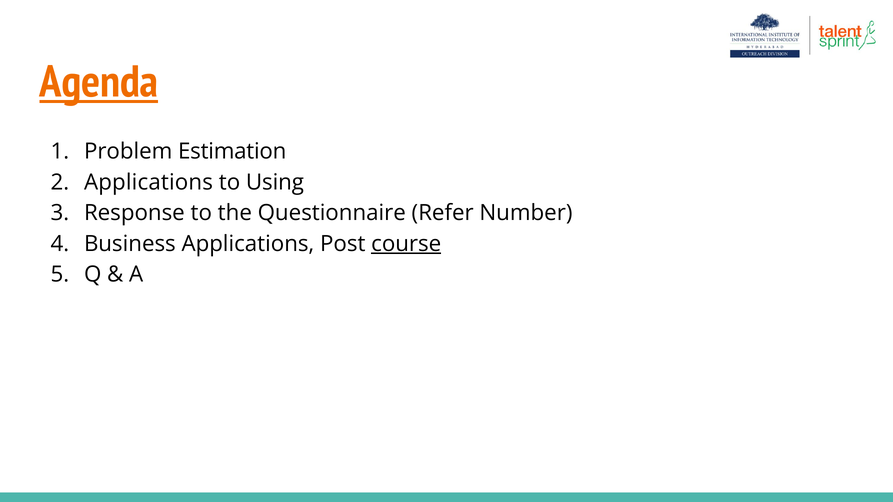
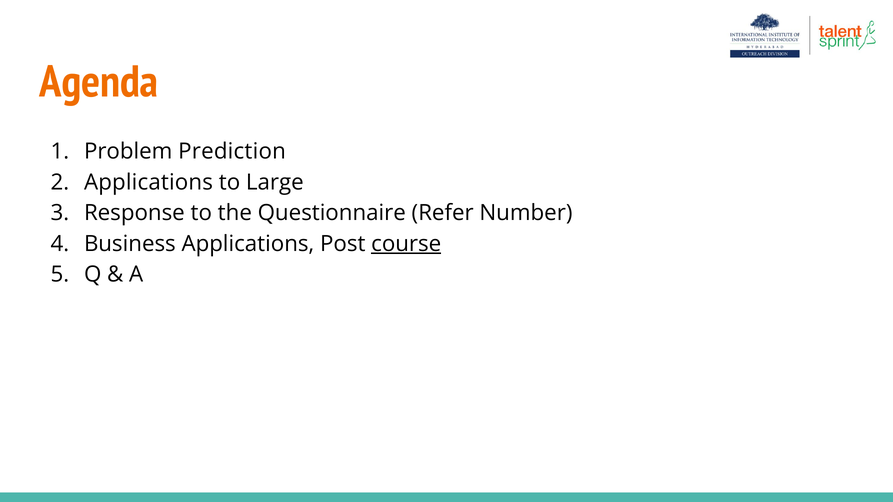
Agenda underline: present -> none
Estimation: Estimation -> Prediction
Using: Using -> Large
